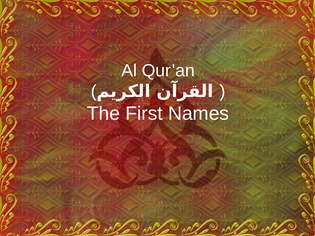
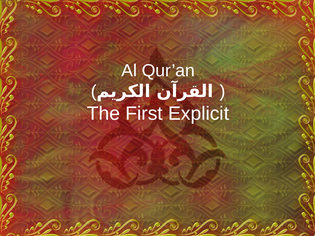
Names: Names -> Explicit
